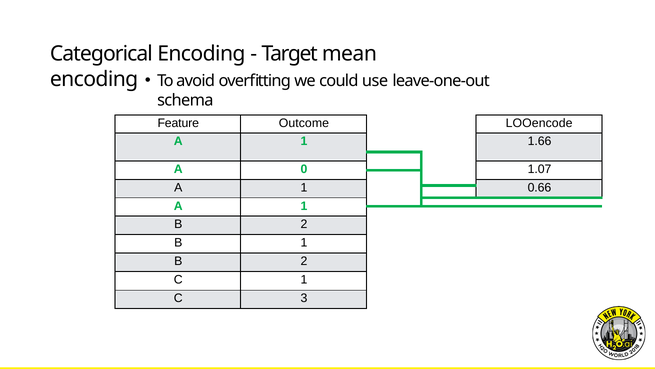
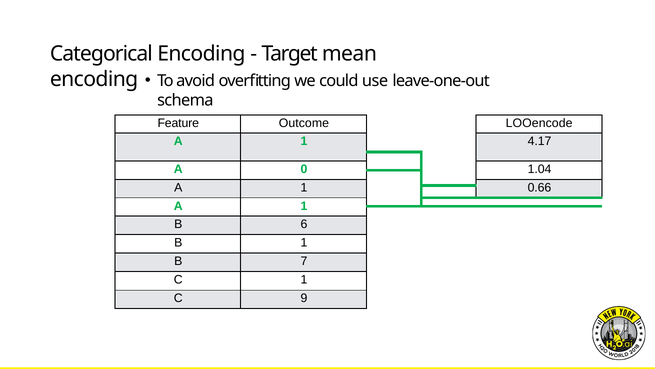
1.66: 1.66 -> 4.17
1.07: 1.07 -> 1.04
2 at (304, 224): 2 -> 6
2 at (304, 261): 2 -> 7
3: 3 -> 9
